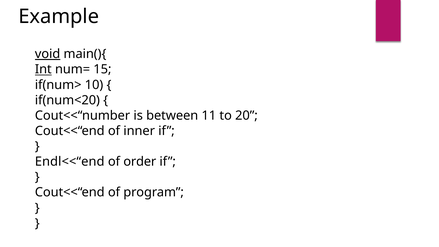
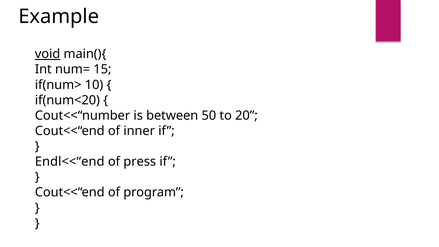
Int underline: present -> none
11: 11 -> 50
order: order -> press
